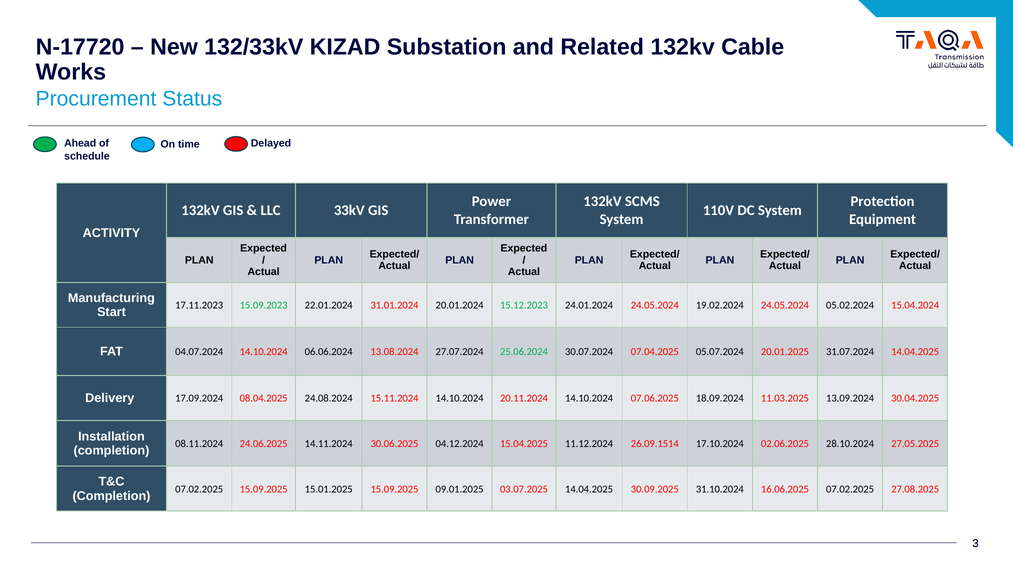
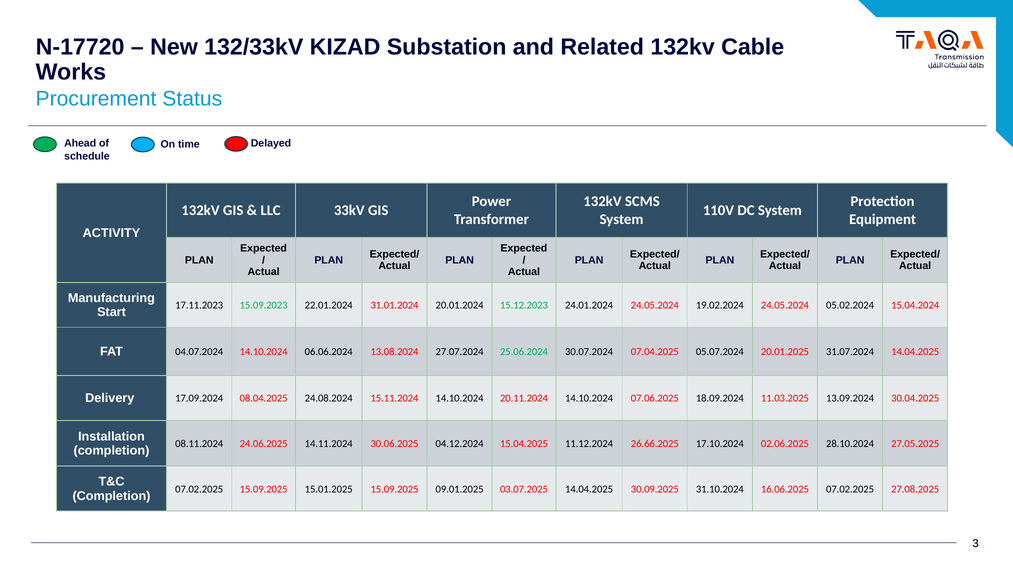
26.09.1514: 26.09.1514 -> 26.66.2025
